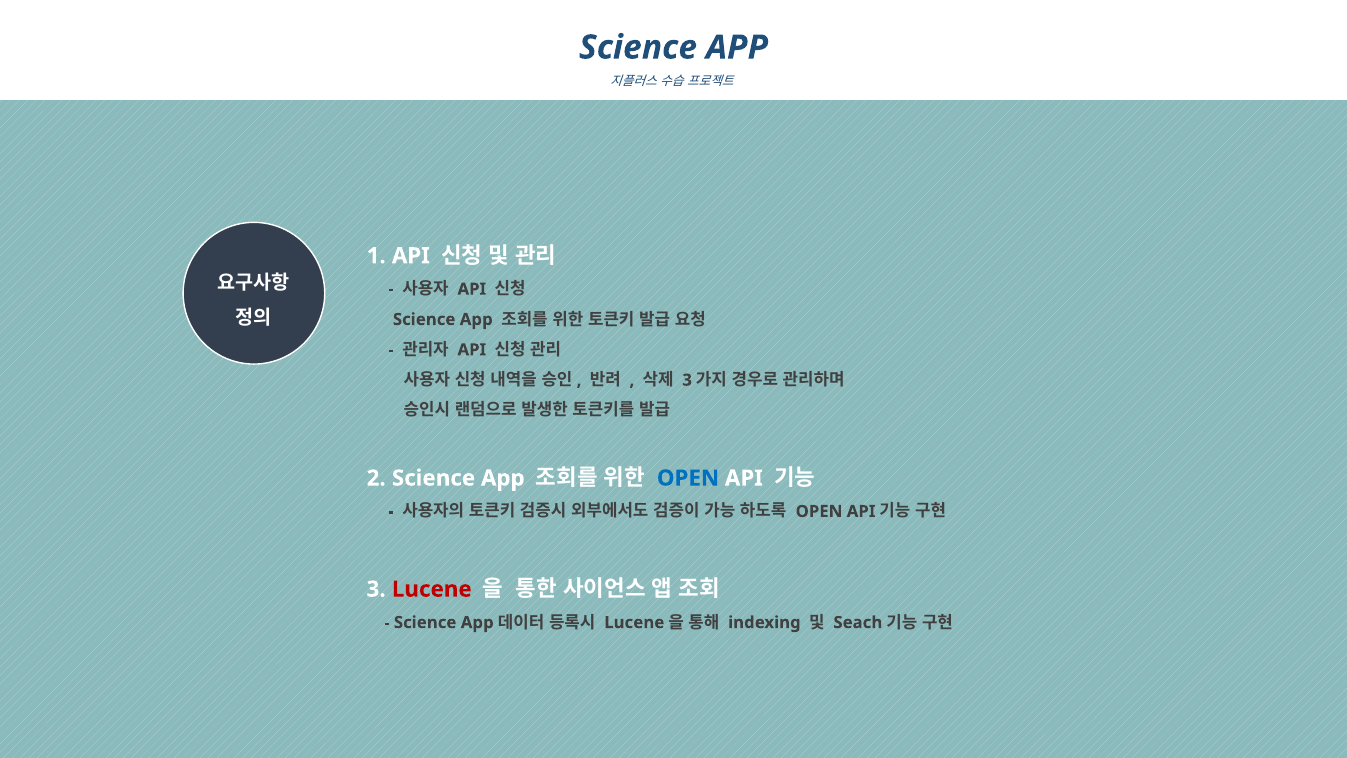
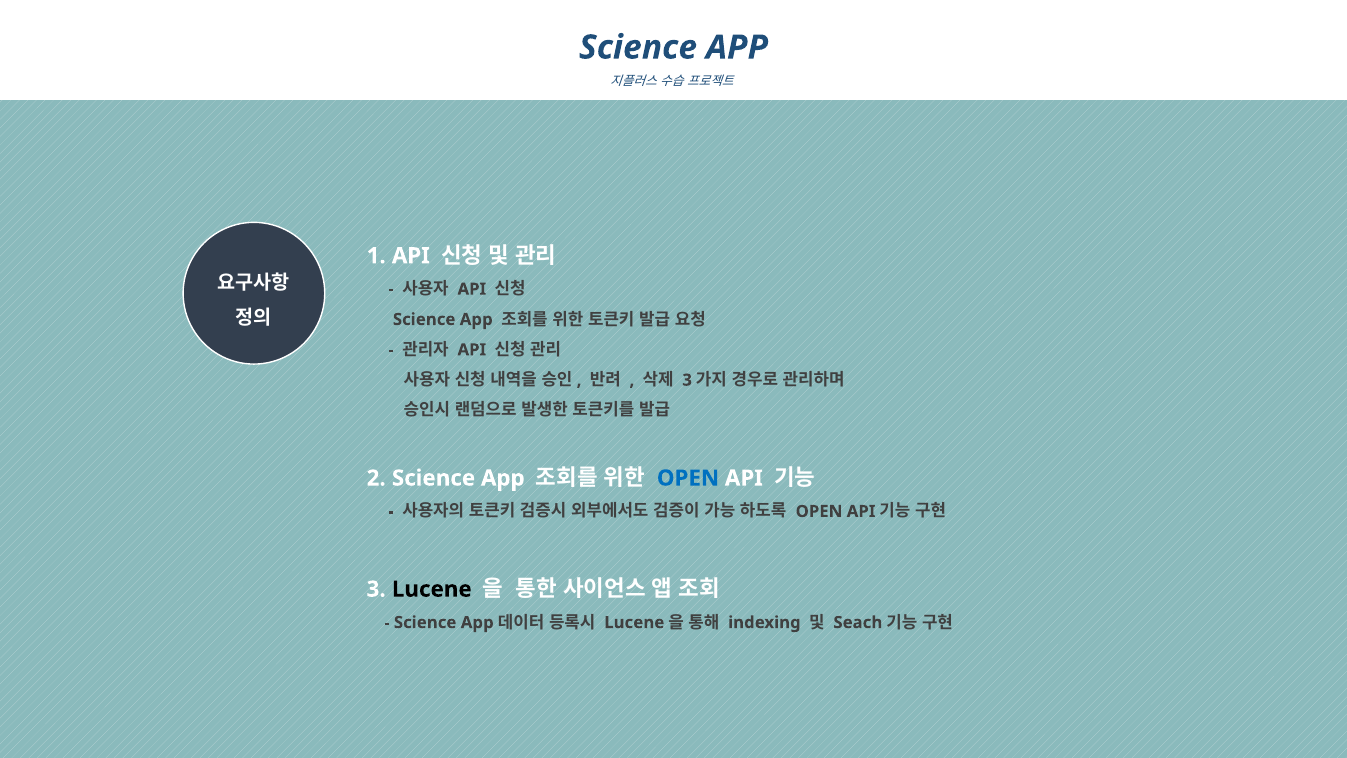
Lucene at (432, 589) colour: red -> black
